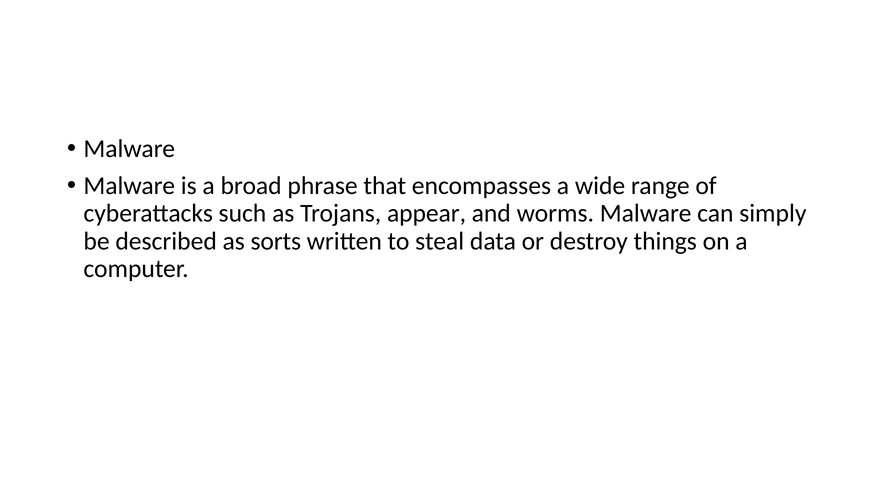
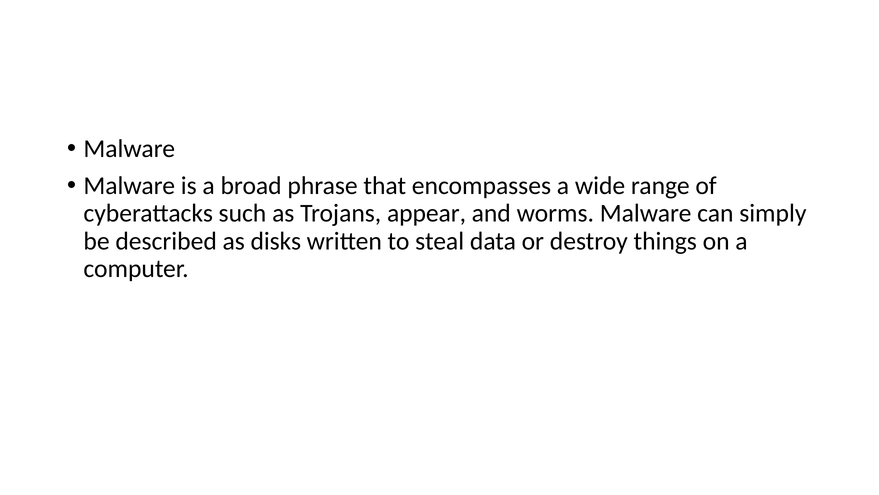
sorts: sorts -> disks
